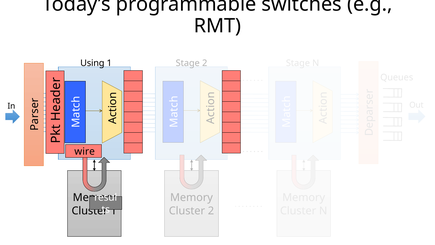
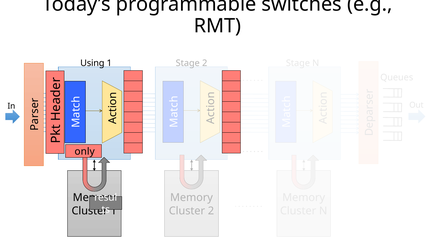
wire: wire -> only
